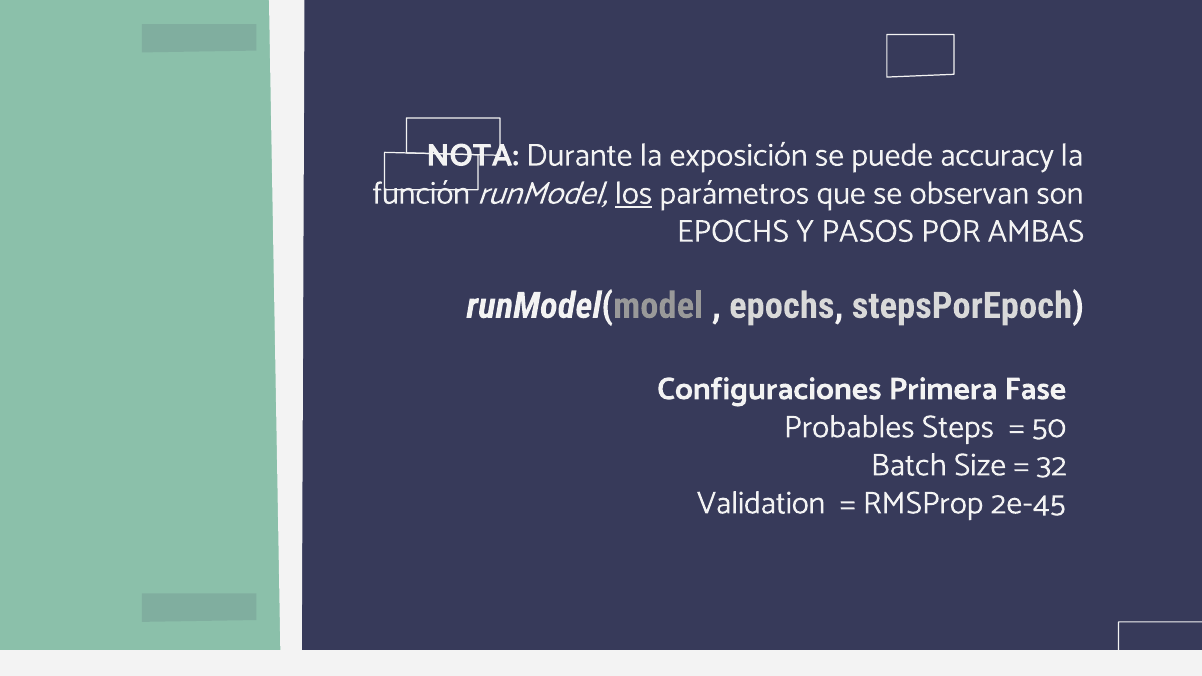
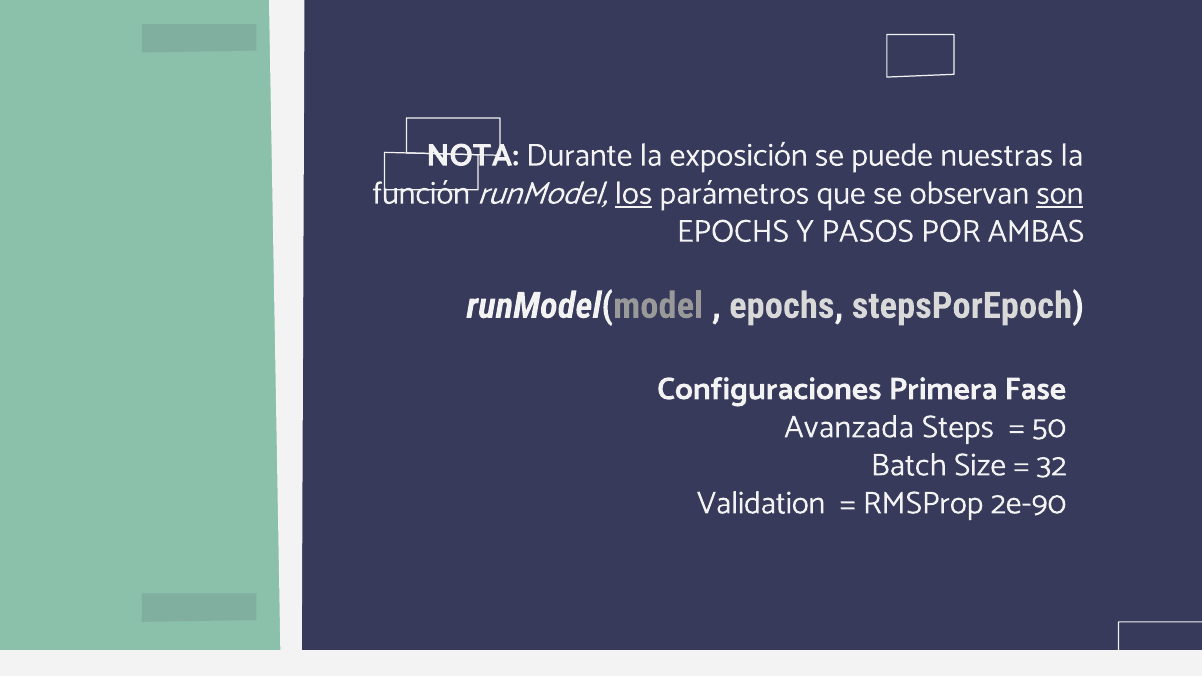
accuracy: accuracy -> nuestras
son underline: none -> present
Probables: Probables -> Avanzada
2e-45: 2e-45 -> 2e-90
